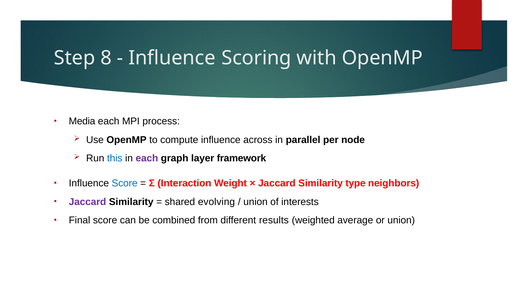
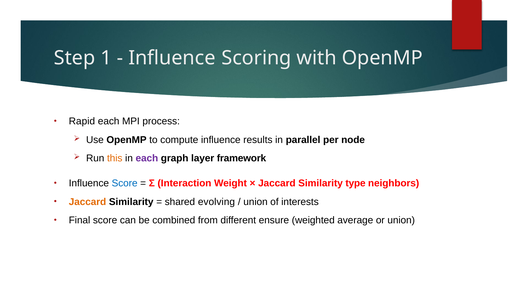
8: 8 -> 1
Media: Media -> Rapid
across: across -> results
this colour: blue -> orange
Jaccard at (88, 202) colour: purple -> orange
results: results -> ensure
